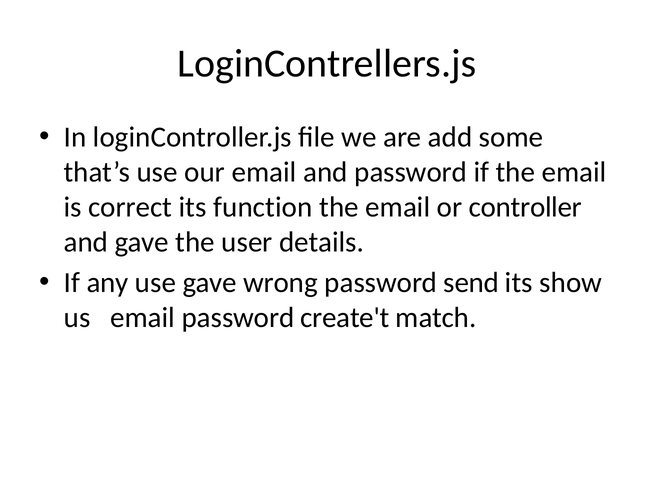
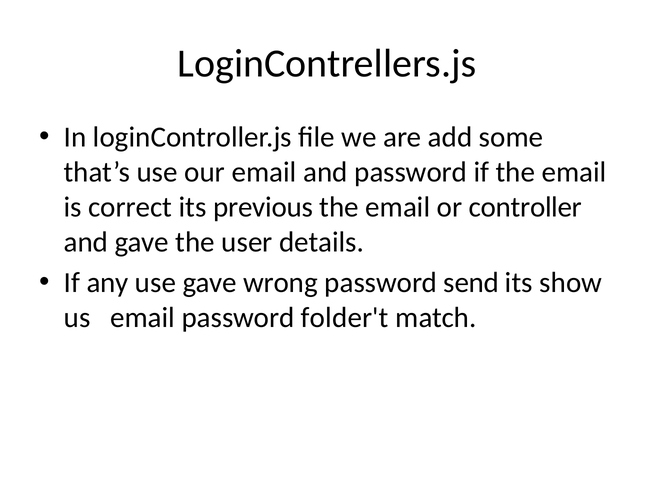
function: function -> previous
create't: create't -> folder't
